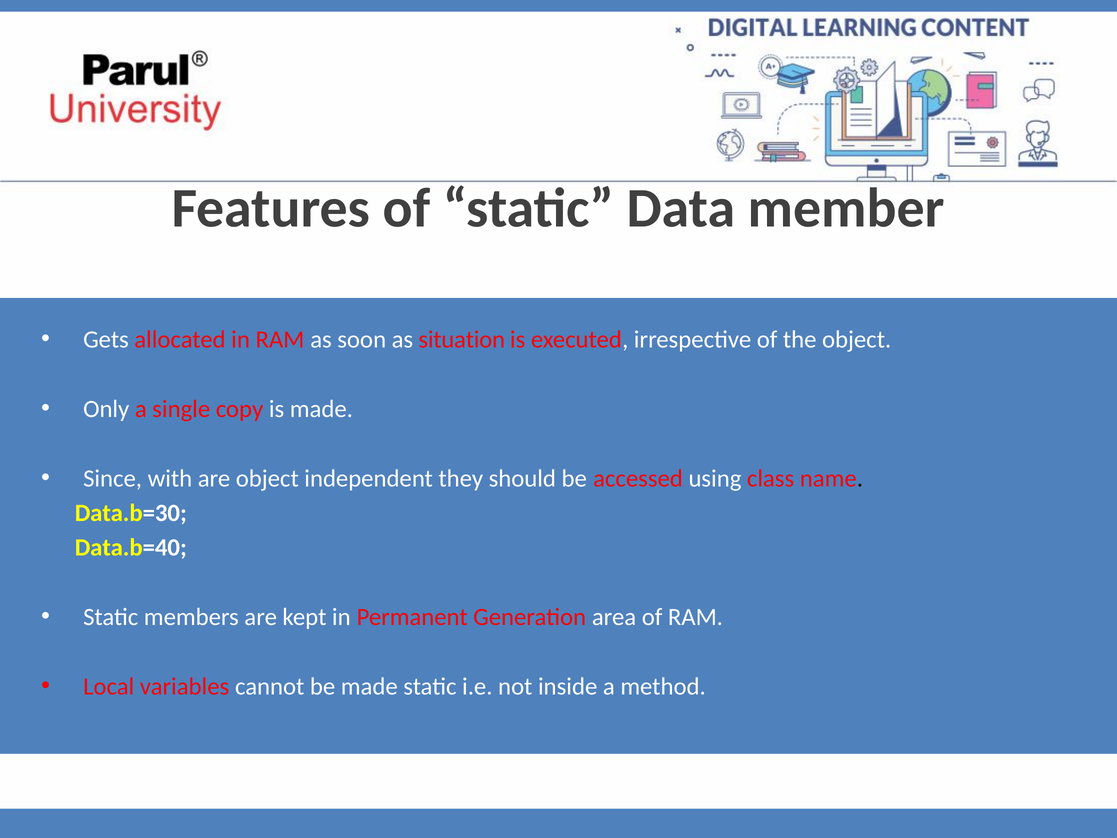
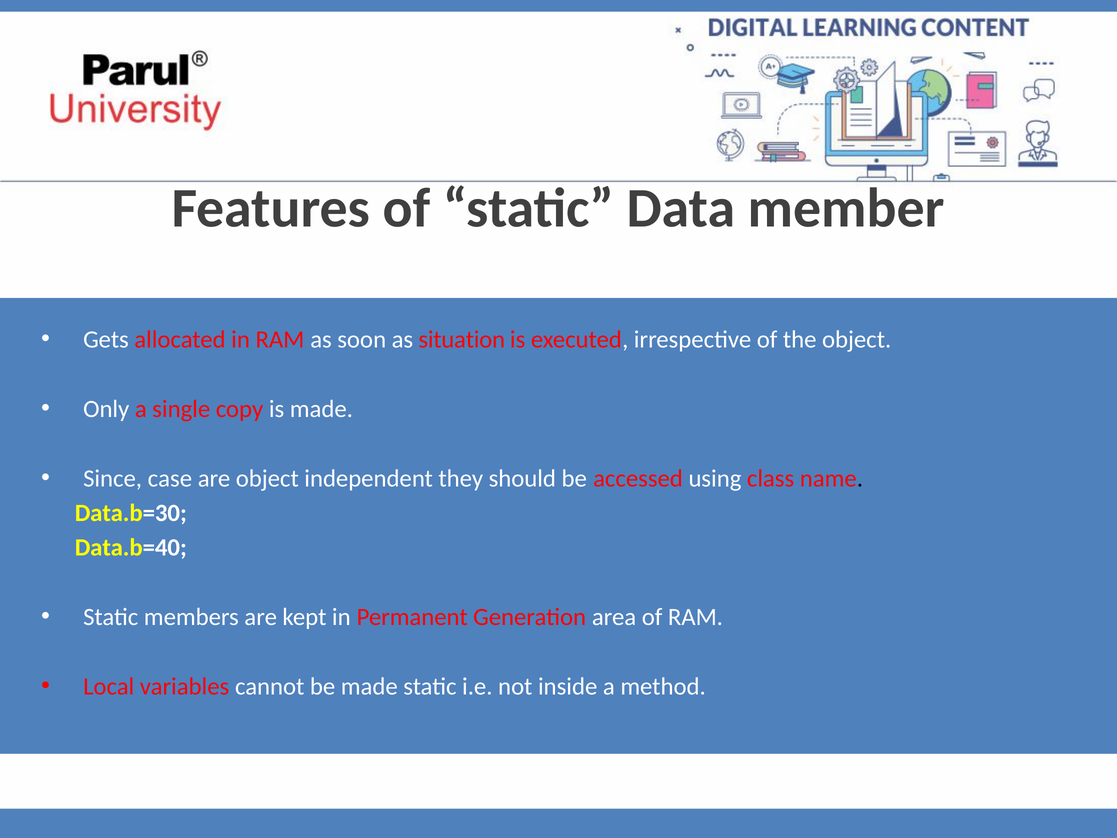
with: with -> case
